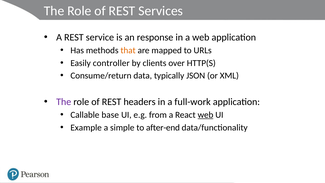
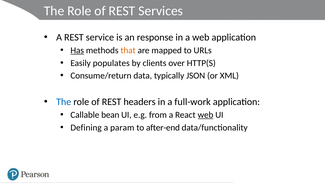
Has underline: none -> present
controller: controller -> populates
The at (64, 102) colour: purple -> blue
base: base -> bean
Example: Example -> Defining
simple: simple -> param
